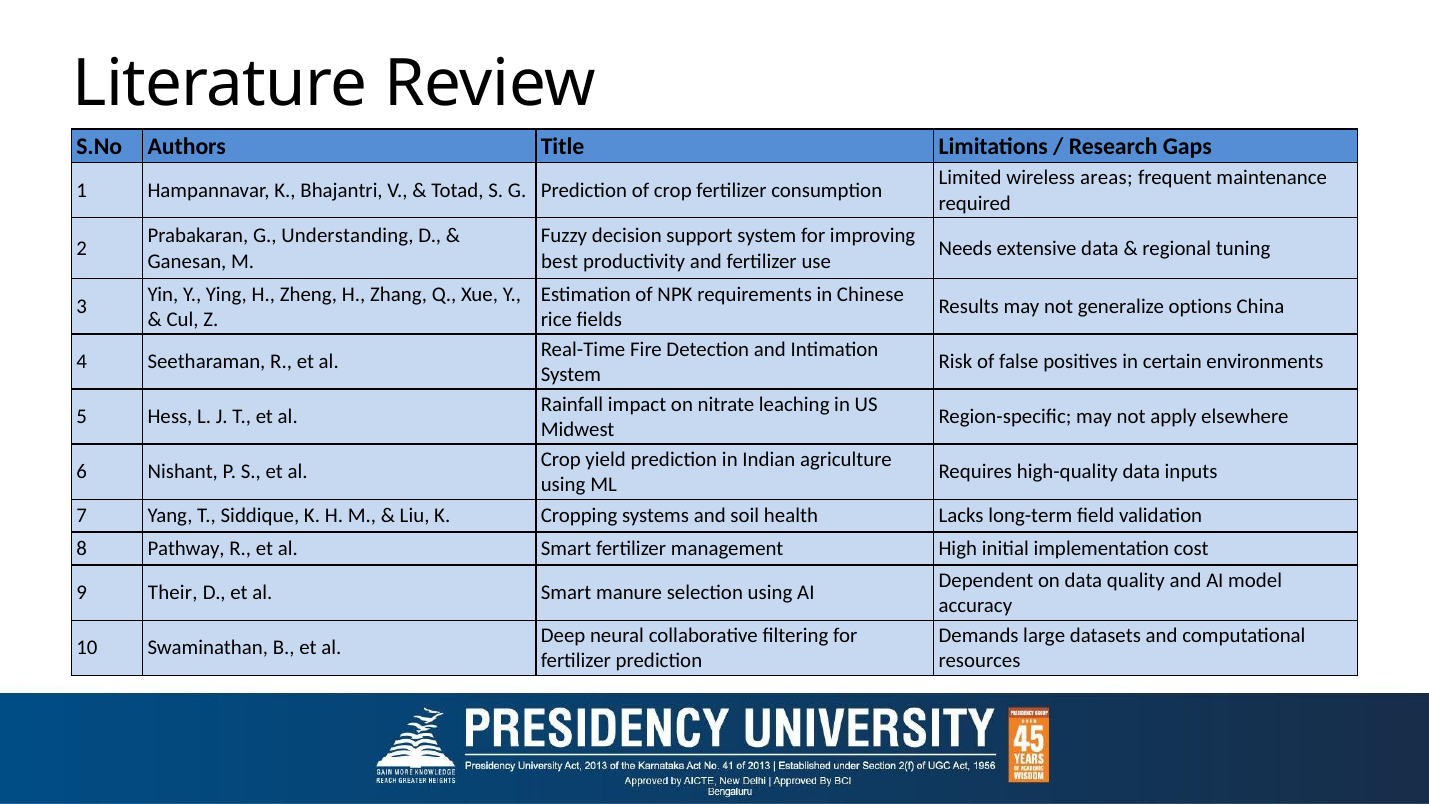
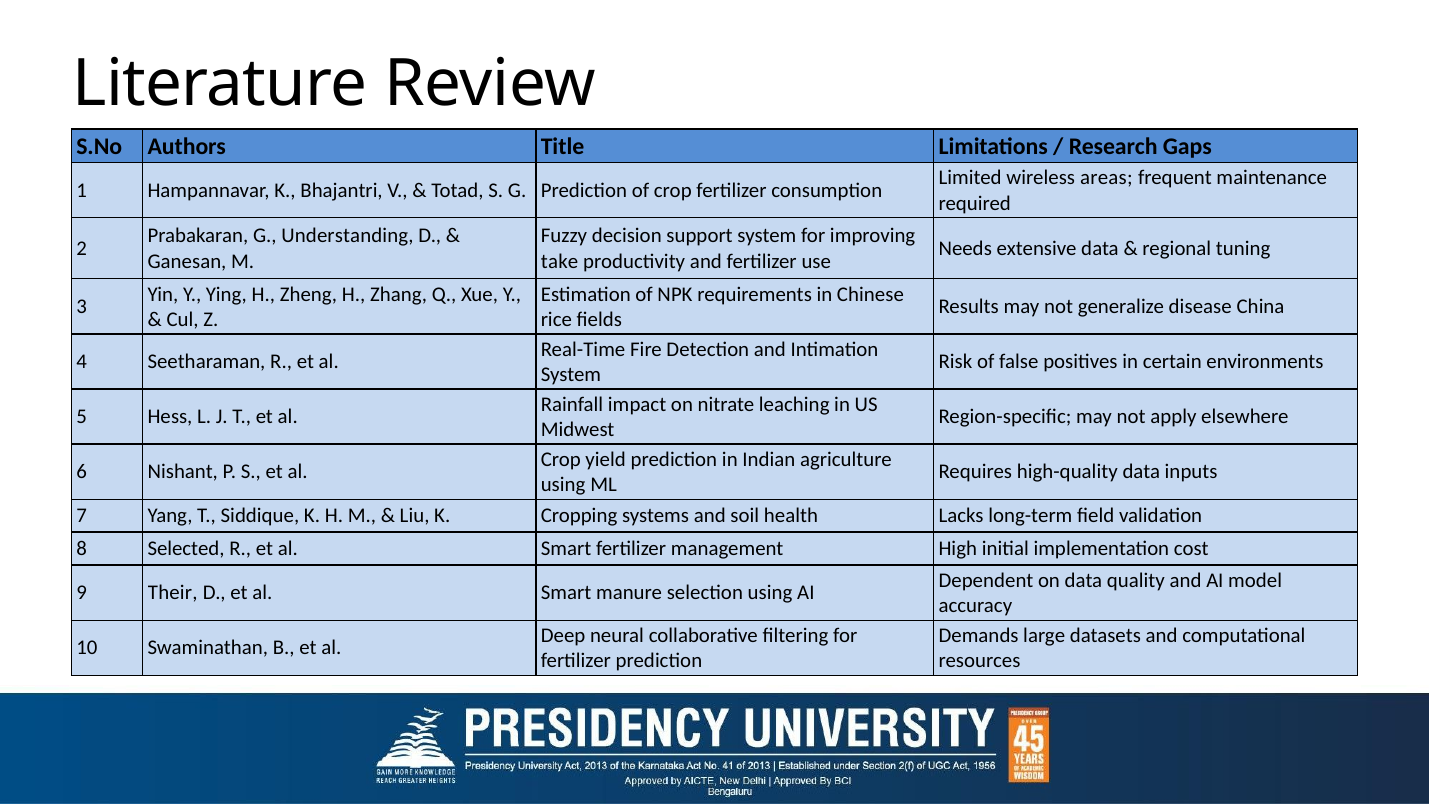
best: best -> take
options: options -> disease
Pathway: Pathway -> Selected
